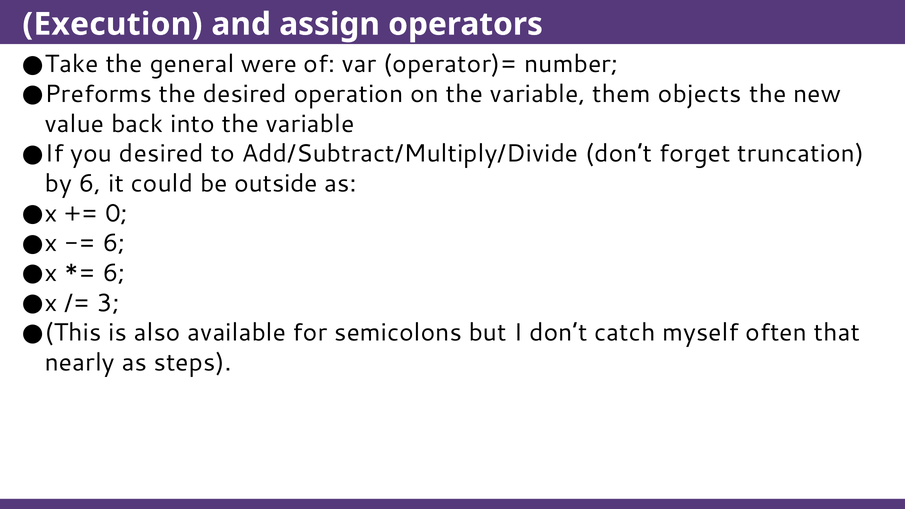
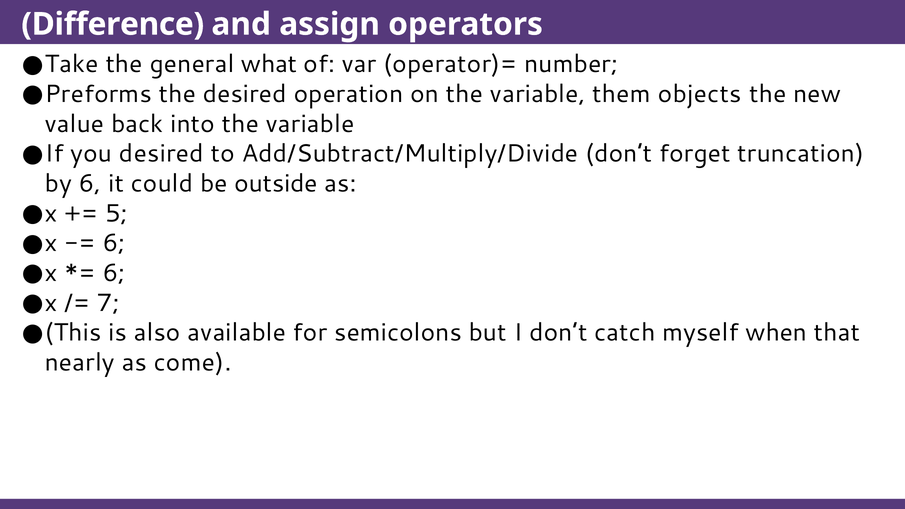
Execution: Execution -> Difference
were: were -> what
0: 0 -> 5
3: 3 -> 7
often: often -> when
steps: steps -> come
